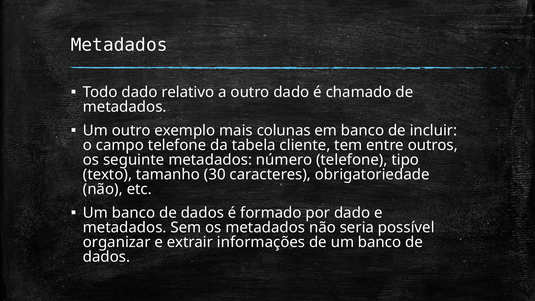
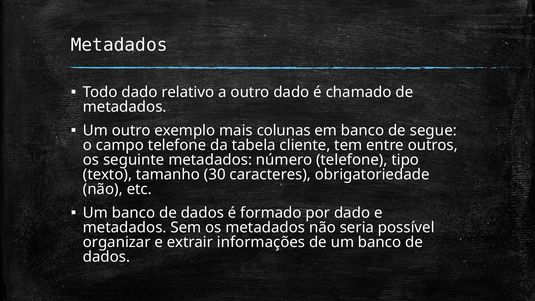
incluir: incluir -> segue
